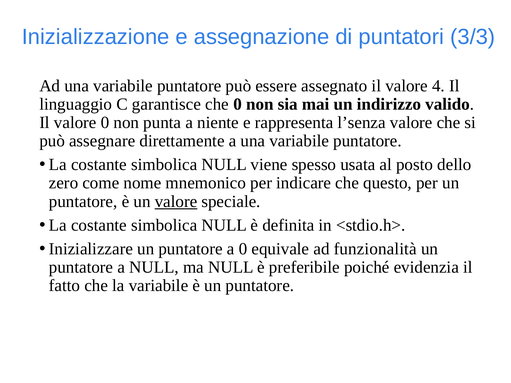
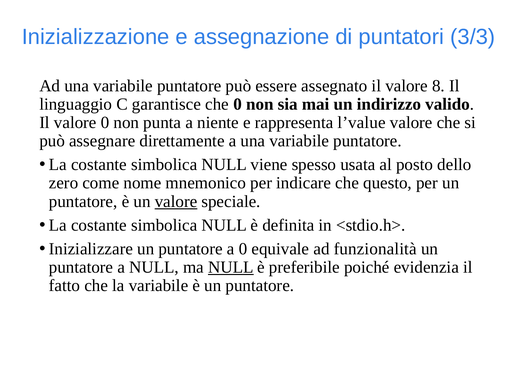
4: 4 -> 8
l’senza: l’senza -> l’value
NULL at (231, 267) underline: none -> present
